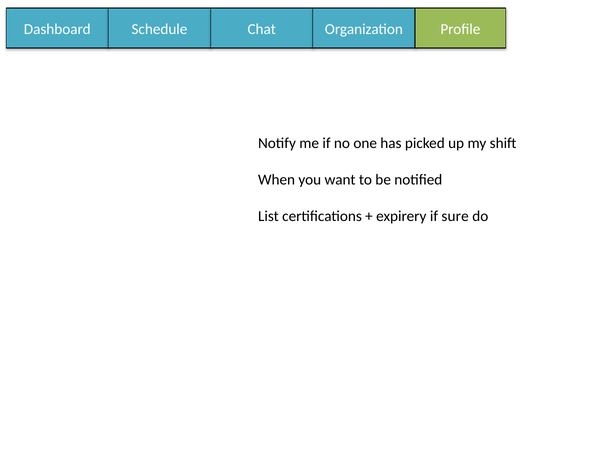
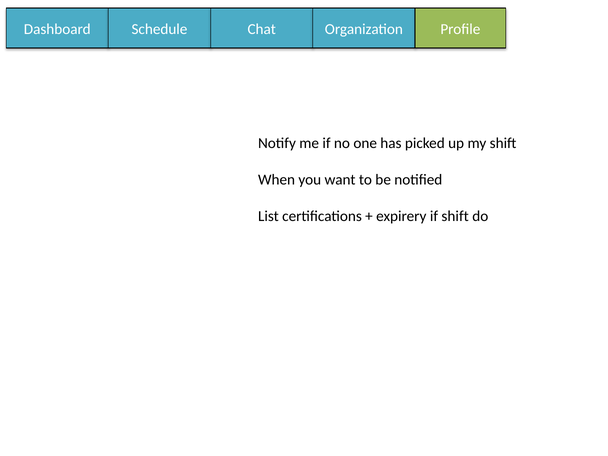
if sure: sure -> shift
